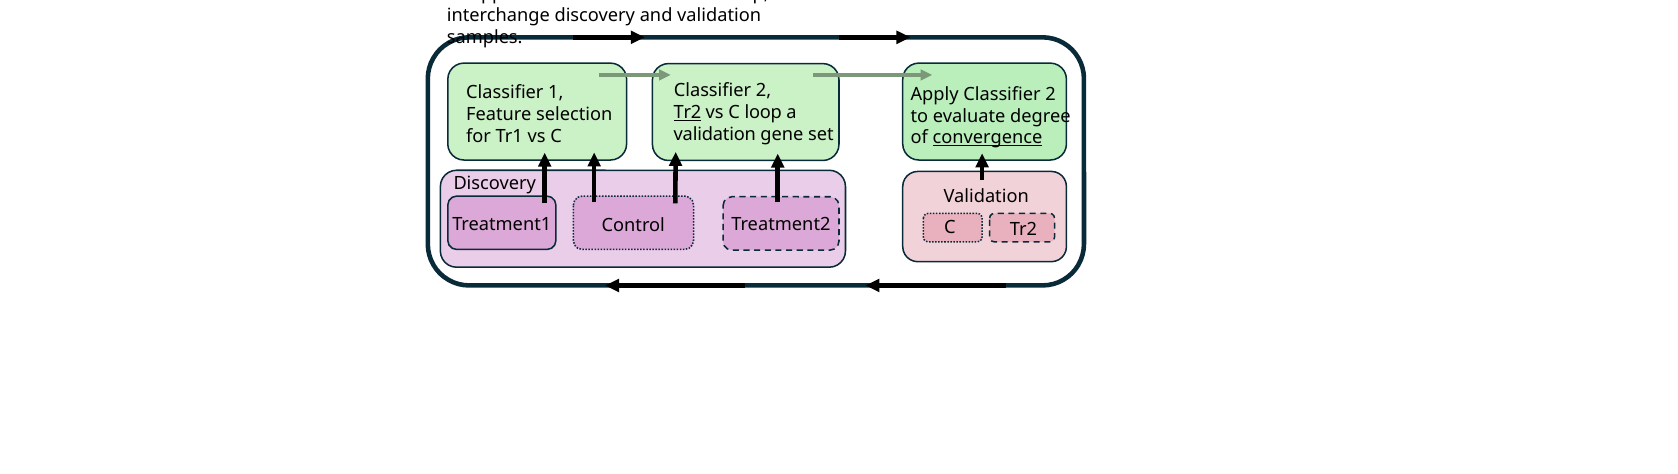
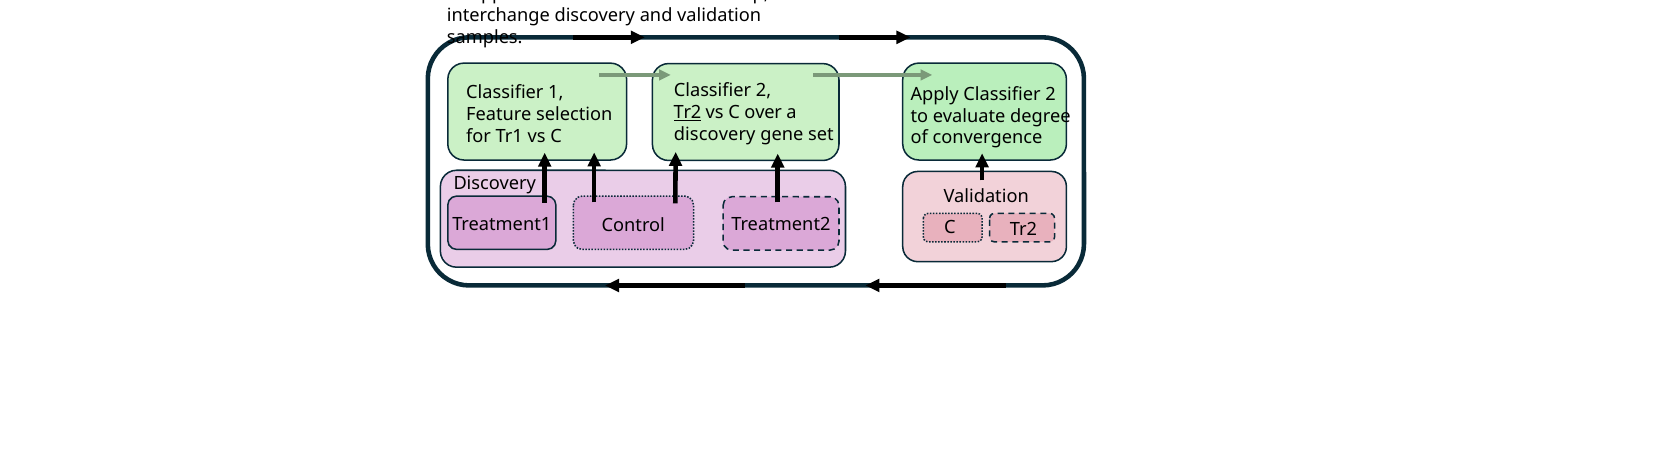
C loop: loop -> over
validation at (715, 135): validation -> discovery
convergence underline: present -> none
